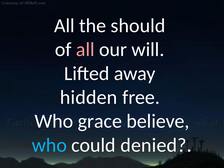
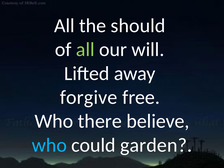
all at (85, 50) colour: pink -> light green
hidden: hidden -> forgive
grace: grace -> there
denied: denied -> garden
